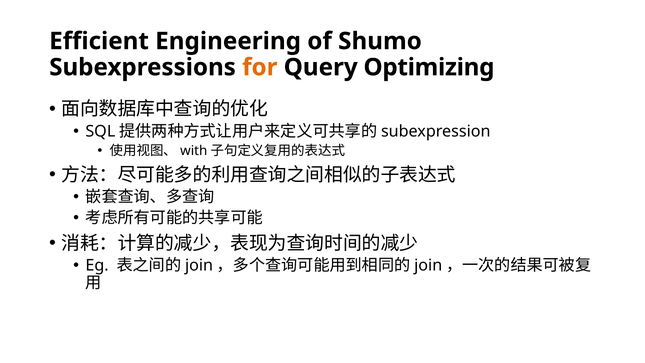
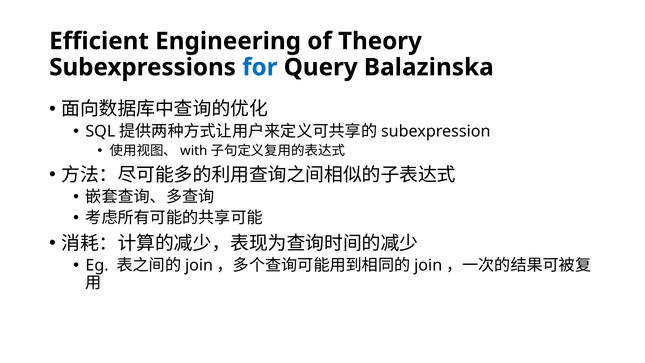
Shumo: Shumo -> Theory
for colour: orange -> blue
Optimizing: Optimizing -> Balazinska
